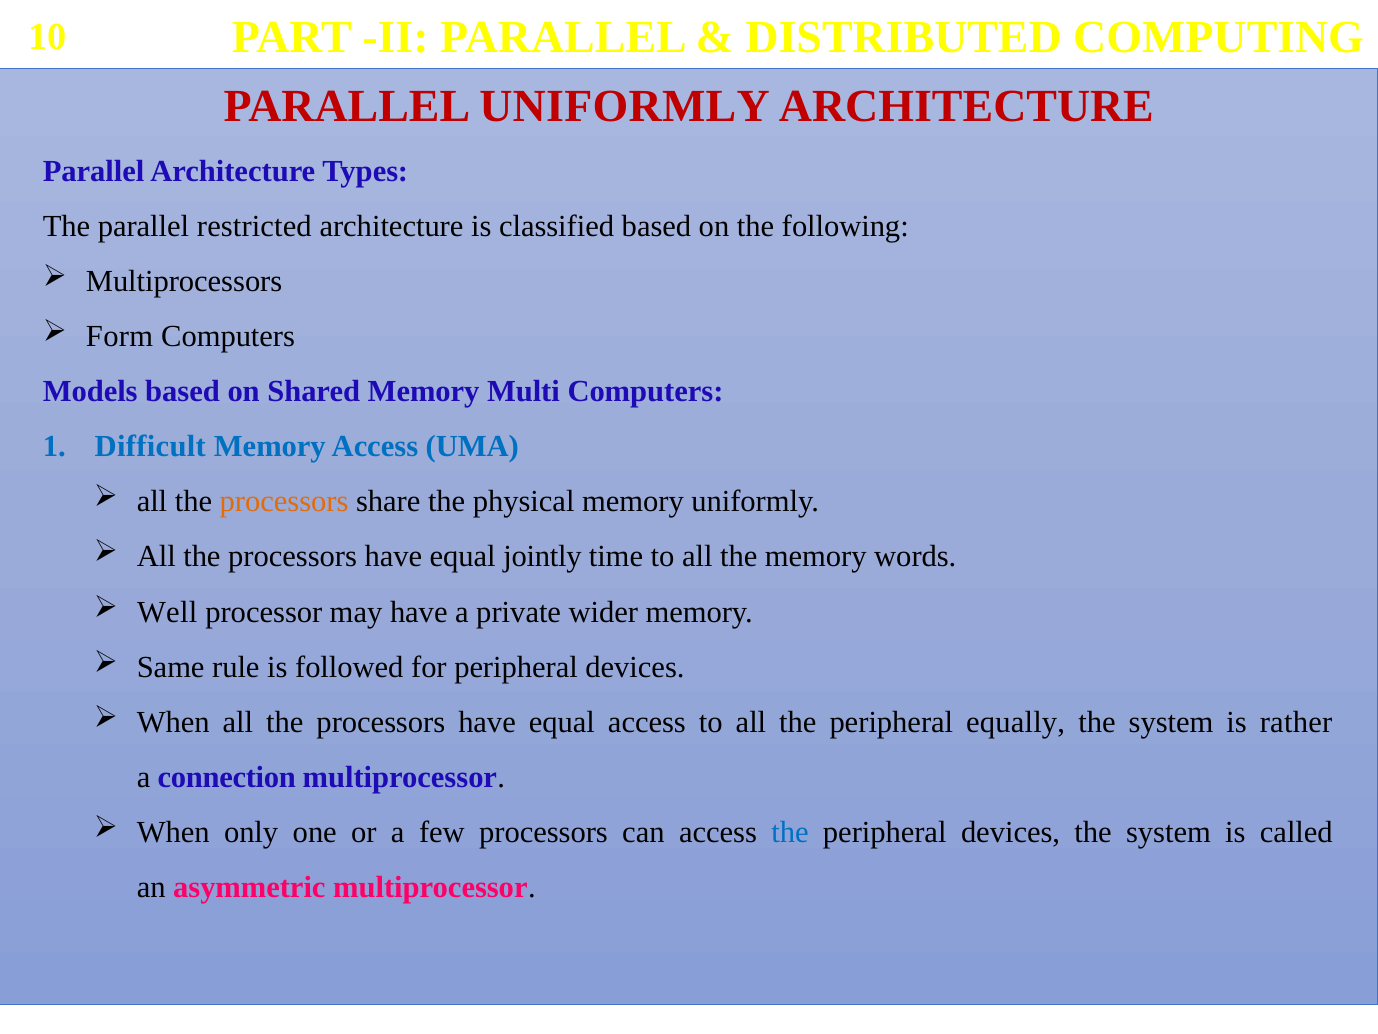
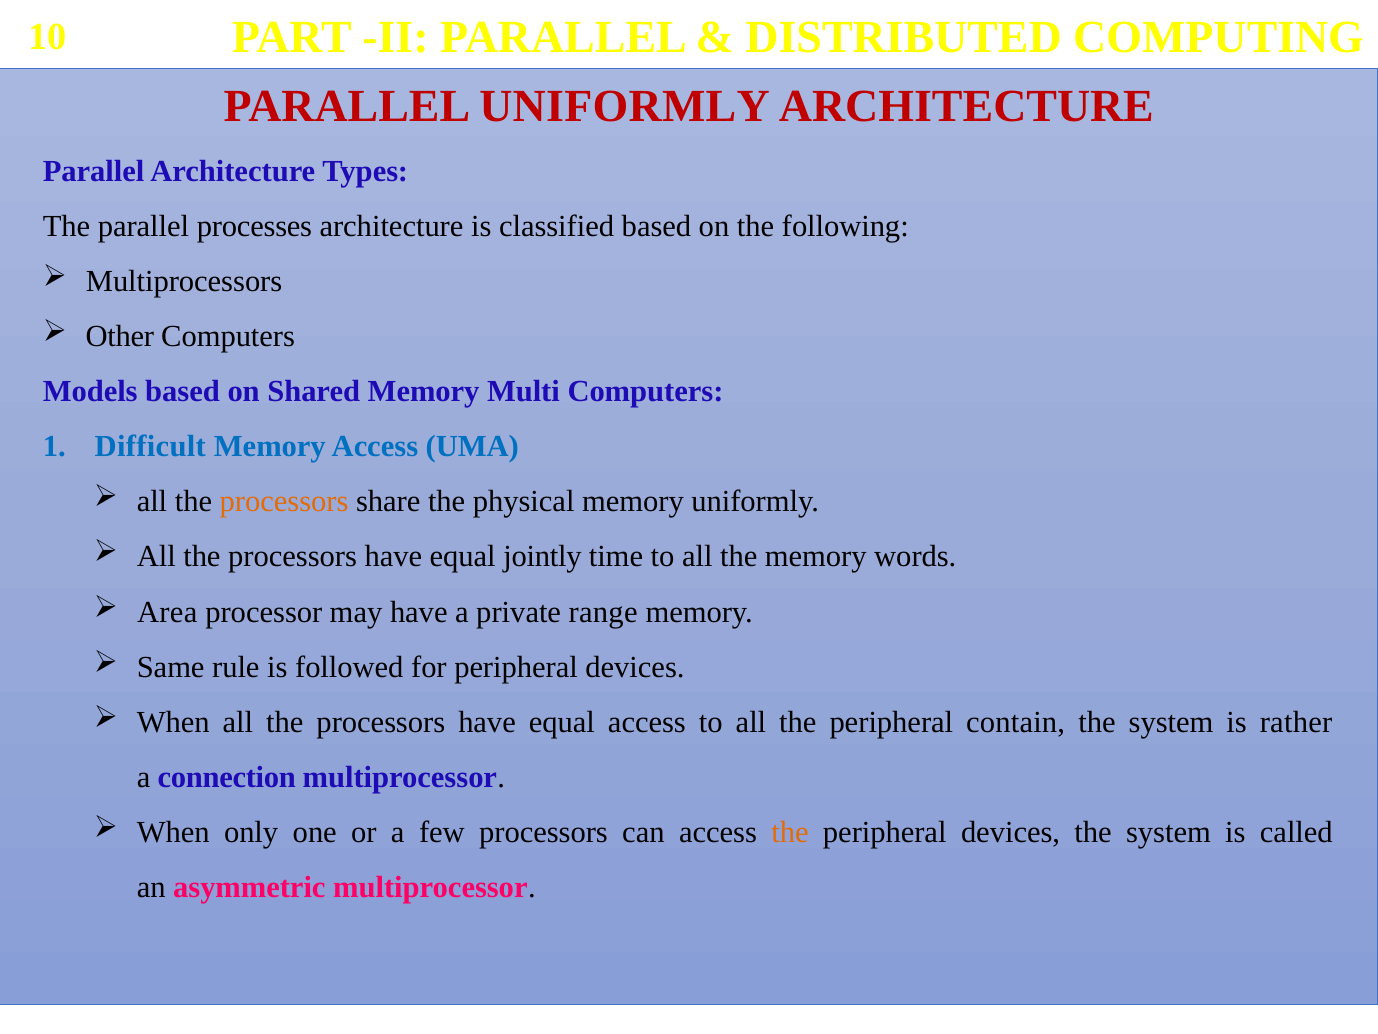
restricted: restricted -> processes
Form: Form -> Other
Well: Well -> Area
wider: wider -> range
equally: equally -> contain
the at (790, 832) colour: blue -> orange
